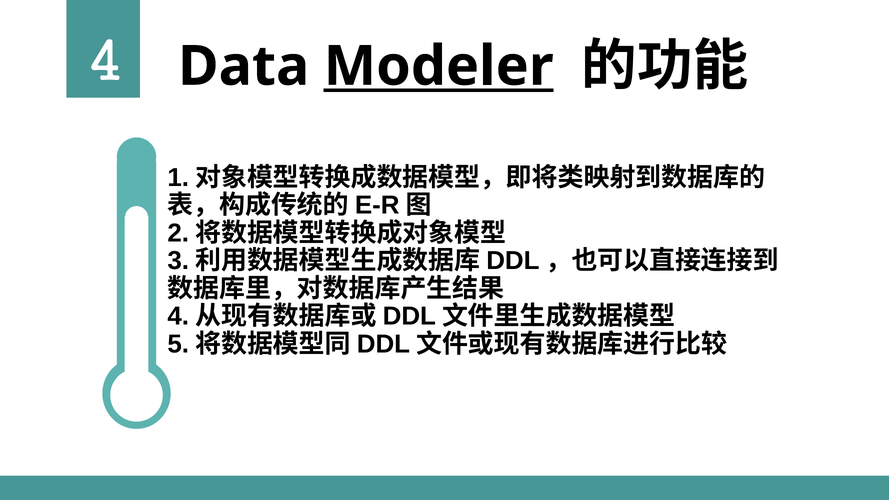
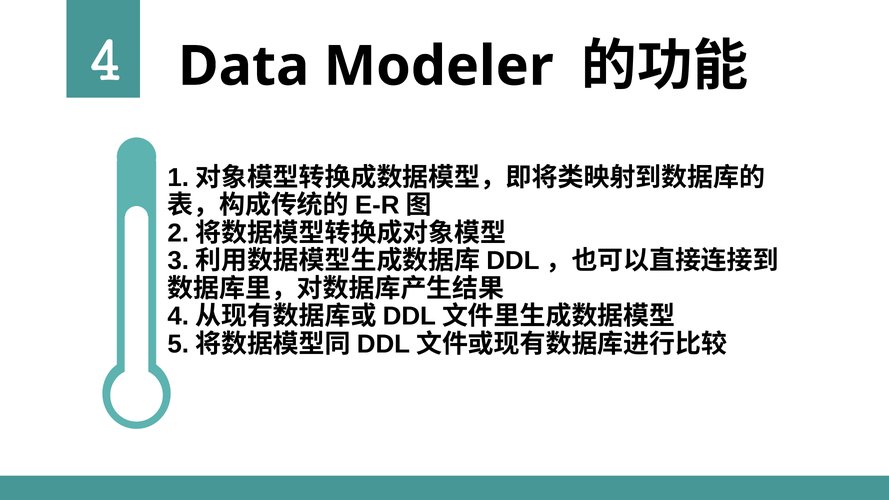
Modeler underline: present -> none
